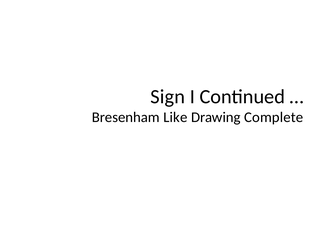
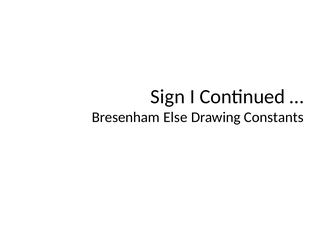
Like: Like -> Else
Complete: Complete -> Constants
